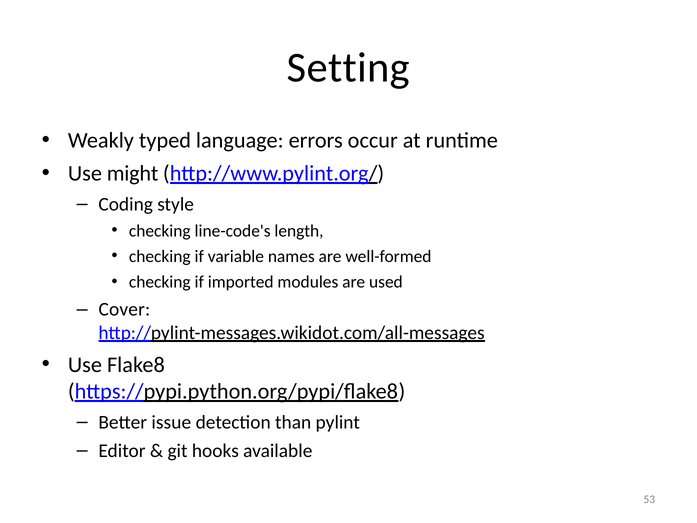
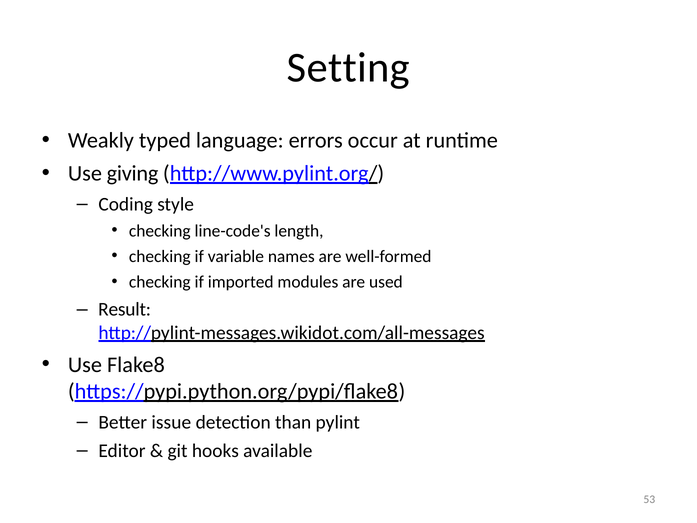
might: might -> giving
Cover: Cover -> Result
